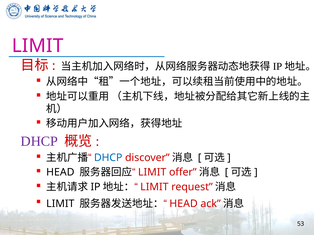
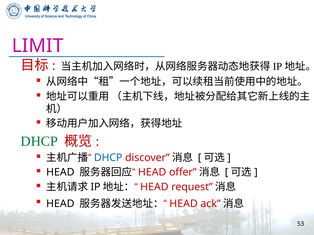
DHCP at (39, 141) colour: purple -> green
LIMIT at (152, 173): LIMIT -> HEAD
LIMIT at (154, 187): LIMIT -> HEAD
LIMIT at (60, 204): LIMIT -> HEAD
